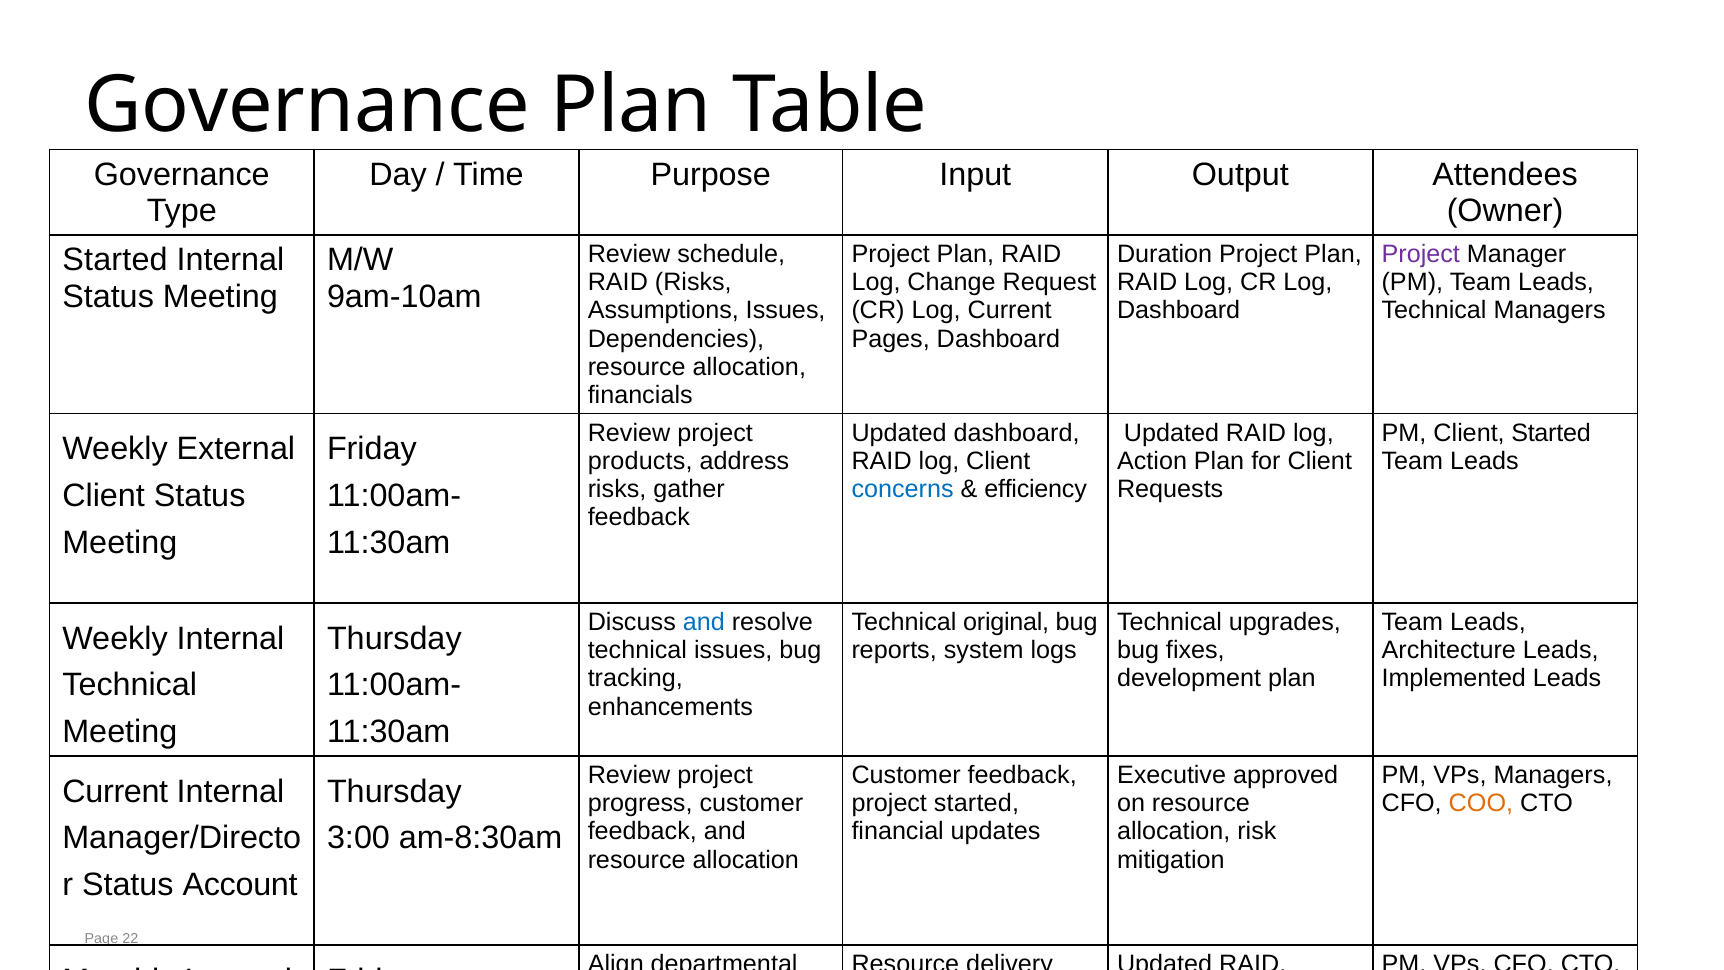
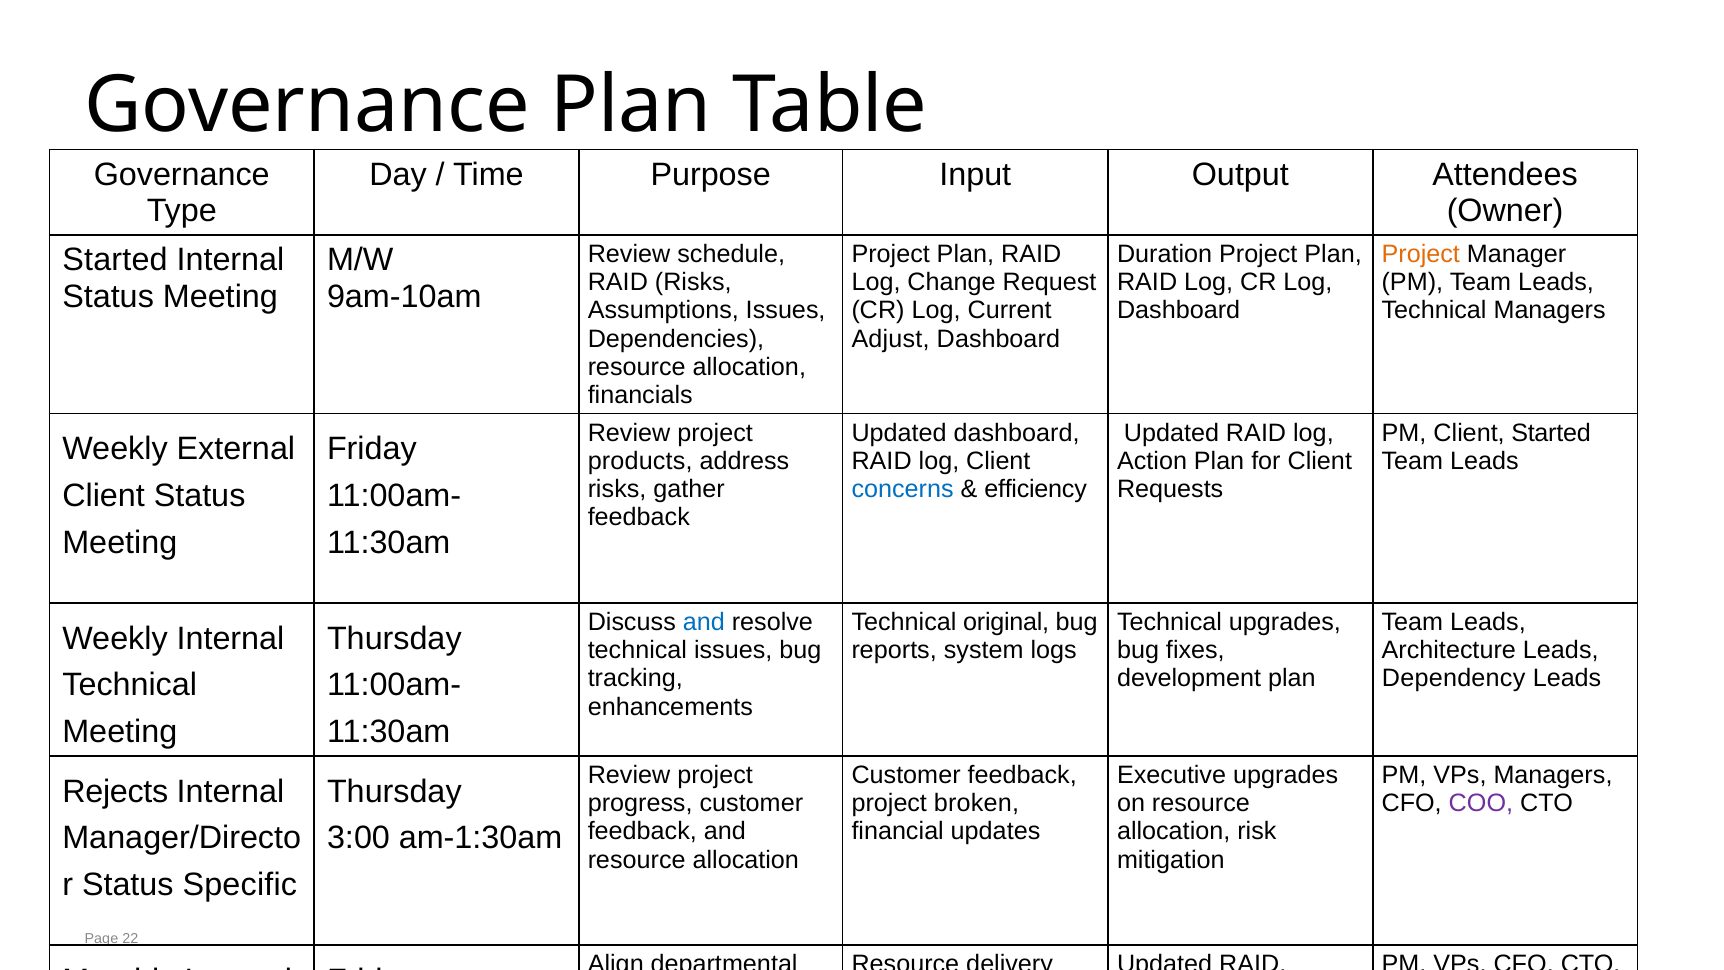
Project at (1421, 254) colour: purple -> orange
Pages: Pages -> Adjust
Implemented: Implemented -> Dependency
Executive approved: approved -> upgrades
Current at (115, 791): Current -> Rejects
project started: started -> broken
COO at (1481, 803) colour: orange -> purple
am-8:30am: am-8:30am -> am-1:30am
Account: Account -> Specific
